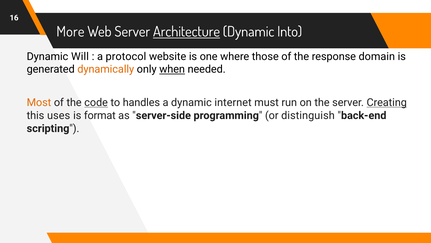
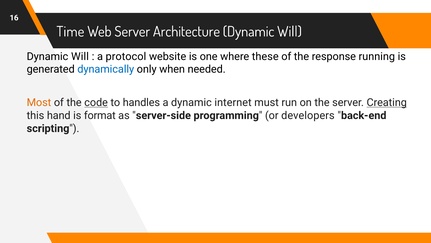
More: More -> Time
Architecture underline: present -> none
Into at (290, 32): Into -> Will
those: those -> these
domain: domain -> running
dynamically colour: orange -> blue
when underline: present -> none
uses: uses -> hand
distinguish: distinguish -> developers
